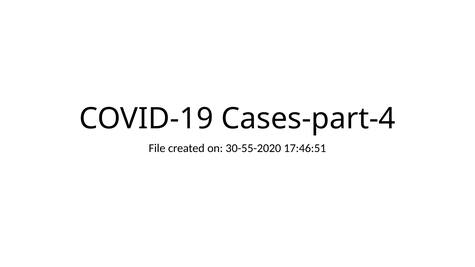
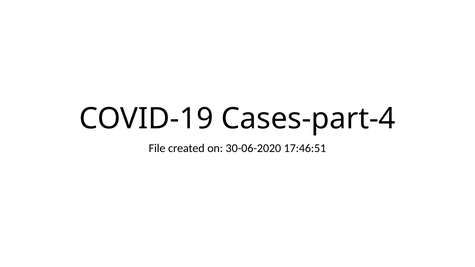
30-55-2020: 30-55-2020 -> 30-06-2020
